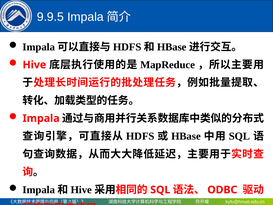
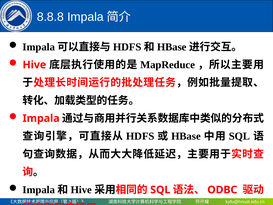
9.9.5: 9.9.5 -> 8.8.8
